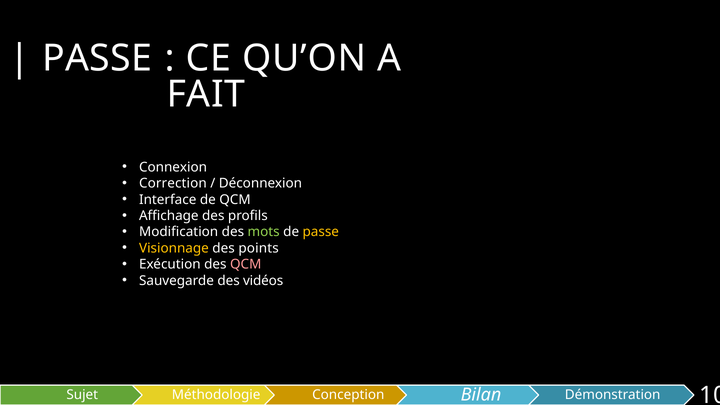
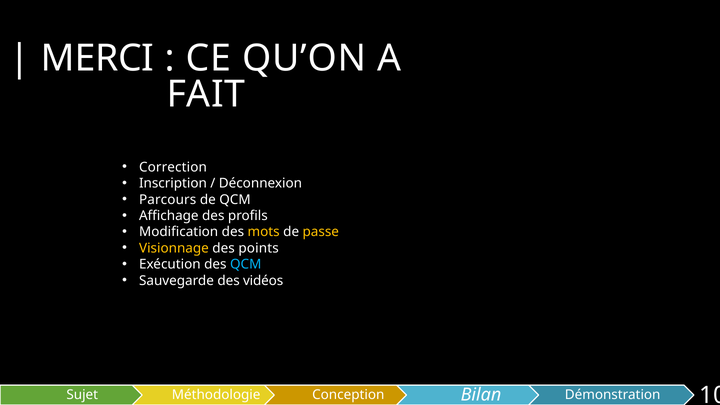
PASSE at (97, 58): PASSE -> MERCI
Connexion: Connexion -> Correction
Correction: Correction -> Inscription
Interface: Interface -> Parcours
mots colour: light green -> yellow
QCM at (246, 264) colour: pink -> light blue
